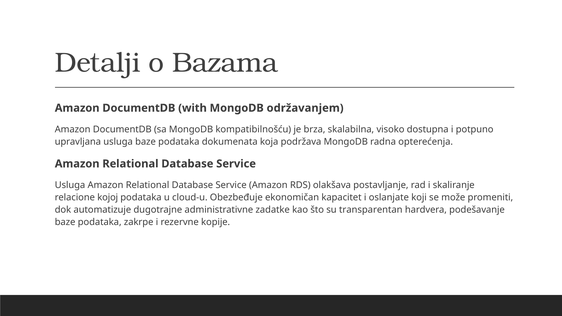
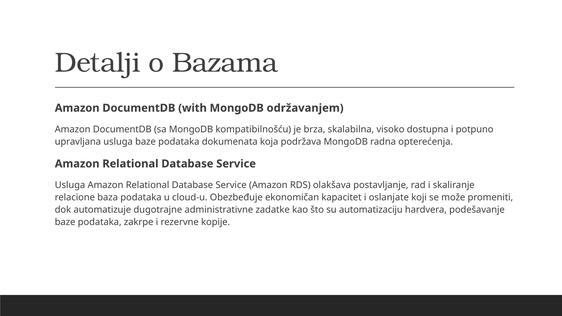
kojoj: kojoj -> baza
transparentan: transparentan -> automatizaciju
